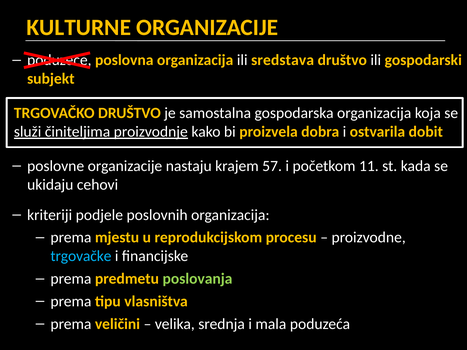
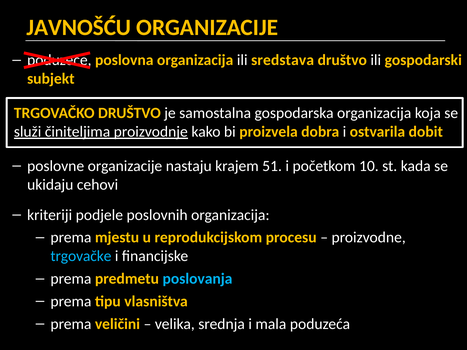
KULTURNE: KULTURNE -> JAVNOŠĆU
57: 57 -> 51
11: 11 -> 10
poslovanja colour: light green -> light blue
